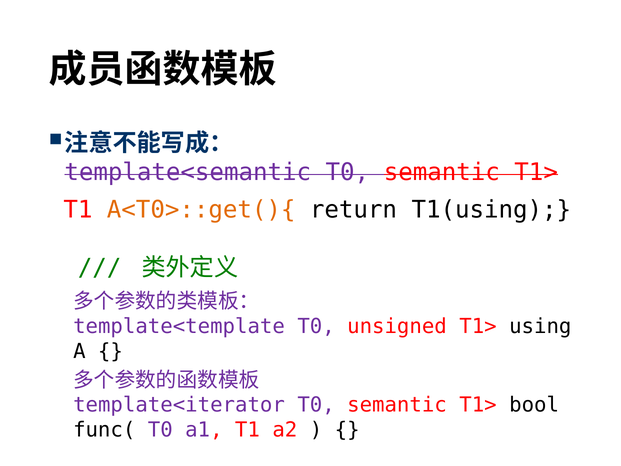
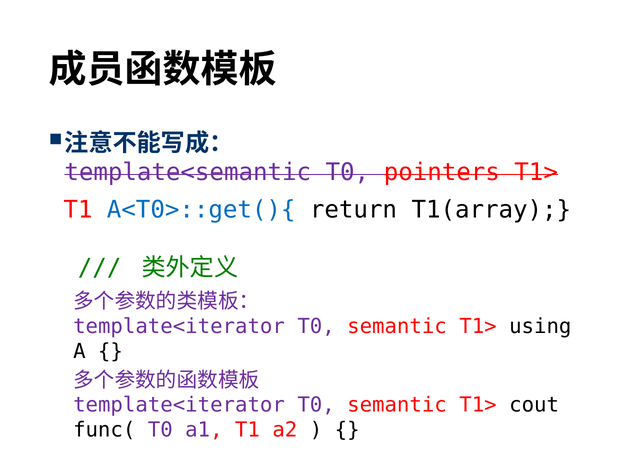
semantic at (442, 172): semantic -> pointers
A<T0>::get(){ colour: orange -> blue
T1(using: T1(using -> T1(array
template<template at (179, 326): template<template -> template<iterator
unsigned at (397, 326): unsigned -> semantic
bool: bool -> cout
